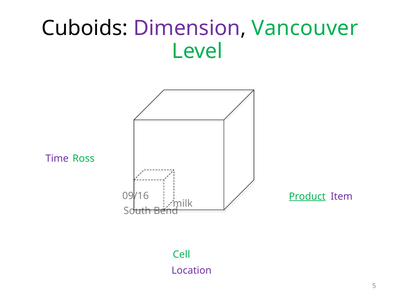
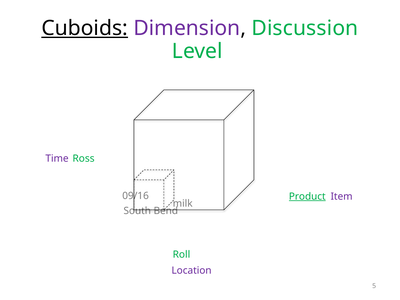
Cuboids underline: none -> present
Vancouver: Vancouver -> Discussion
Cell: Cell -> Roll
